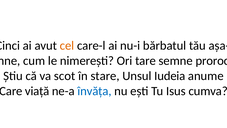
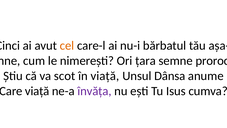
tare: tare -> țara
în stare: stare -> viață
Iudeia: Iudeia -> Dânsa
învăța colour: blue -> purple
